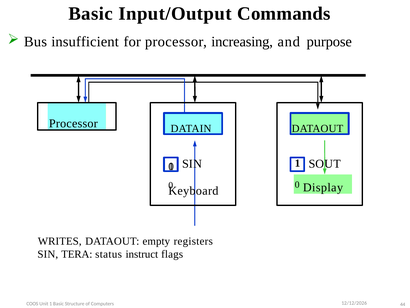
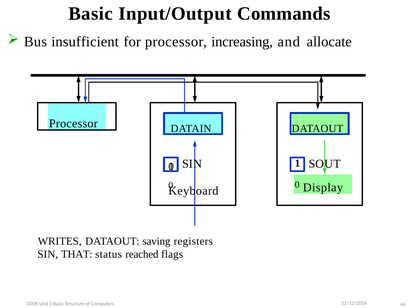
purpose: purpose -> allocate
empty: empty -> saving
TERA: TERA -> THAT
instruct: instruct -> reached
